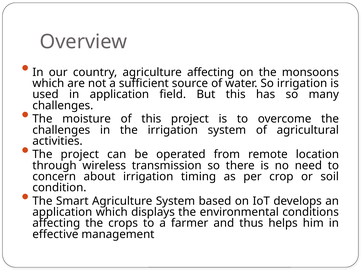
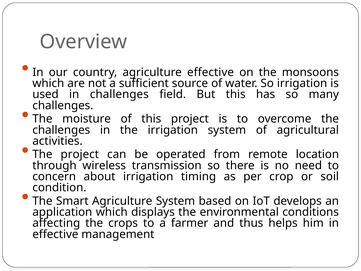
agriculture affecting: affecting -> effective
in application: application -> challenges
